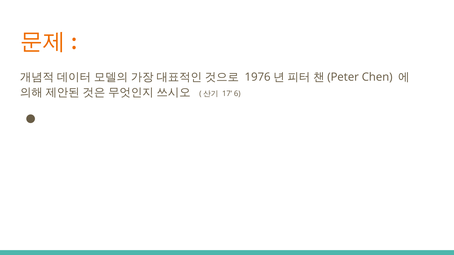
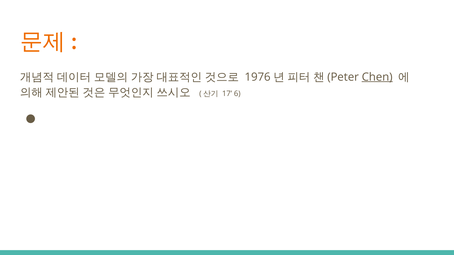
Chen underline: none -> present
